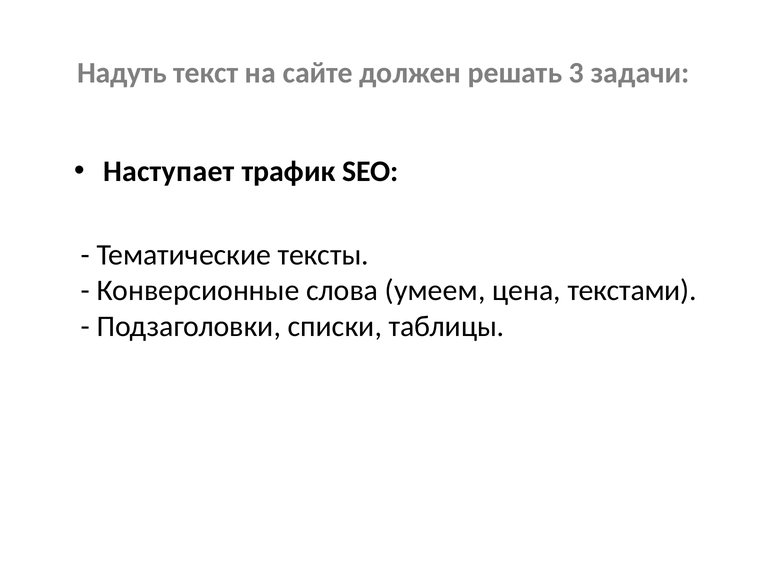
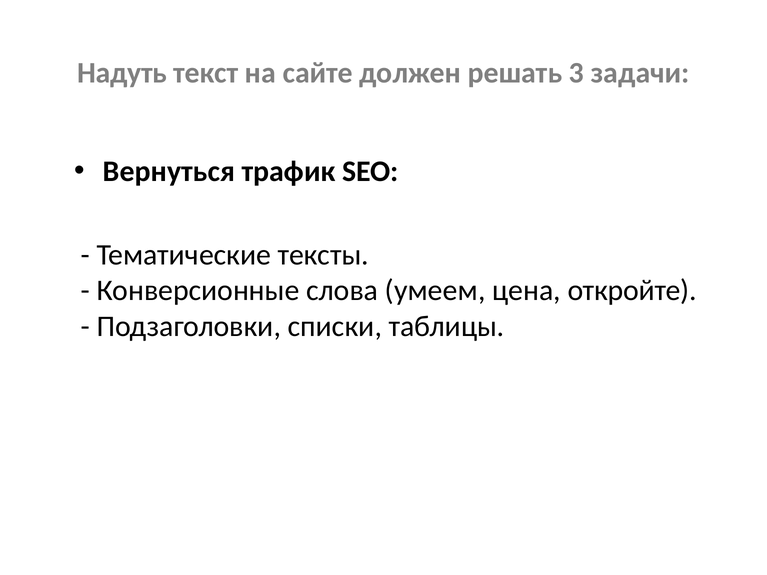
Наступает: Наступает -> Вернуться
текстами: текстами -> откройте
